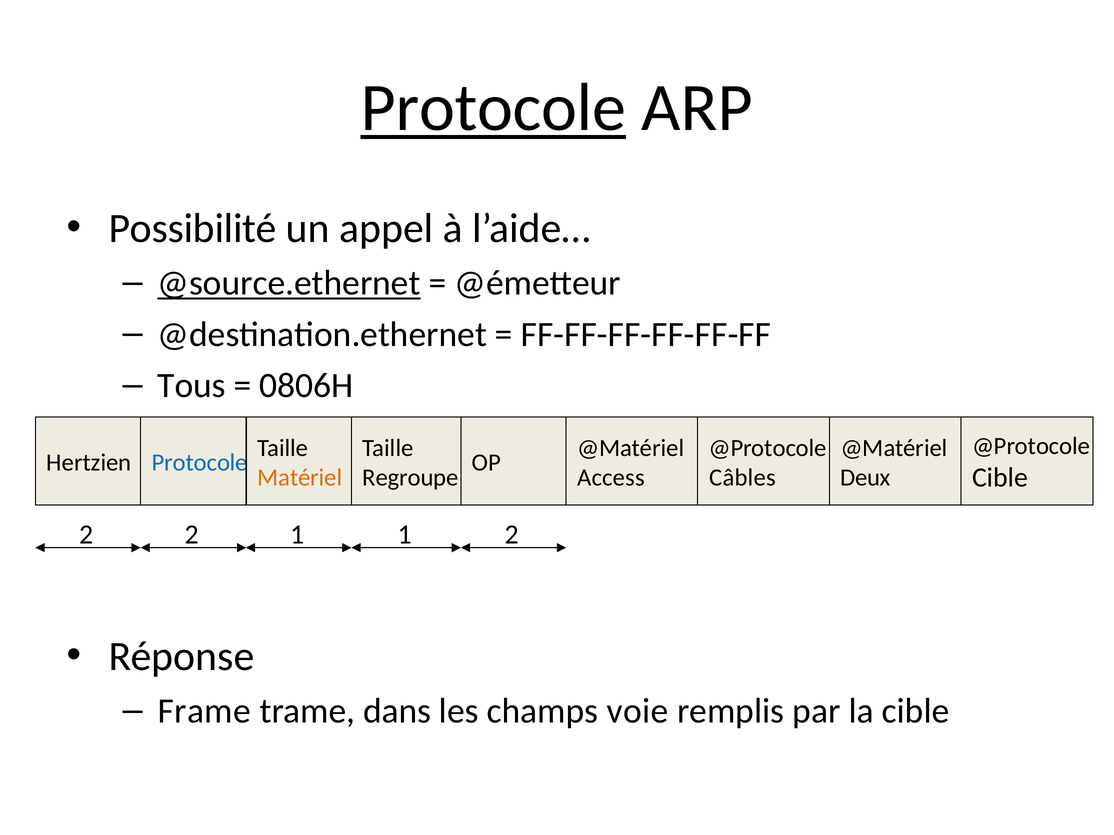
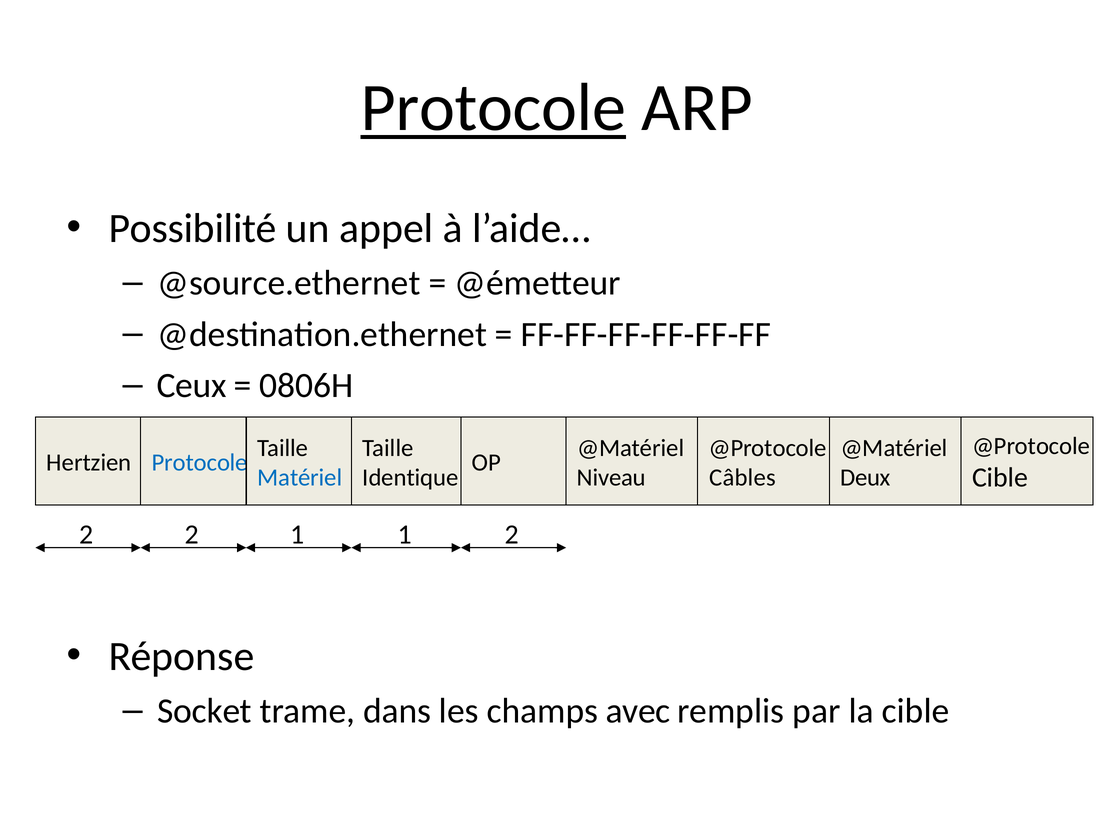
@source.ethernet underline: present -> none
Tous: Tous -> Ceux
Matériel colour: orange -> blue
Regroupe: Regroupe -> Identique
Access: Access -> Niveau
Frame: Frame -> Socket
voie: voie -> avec
